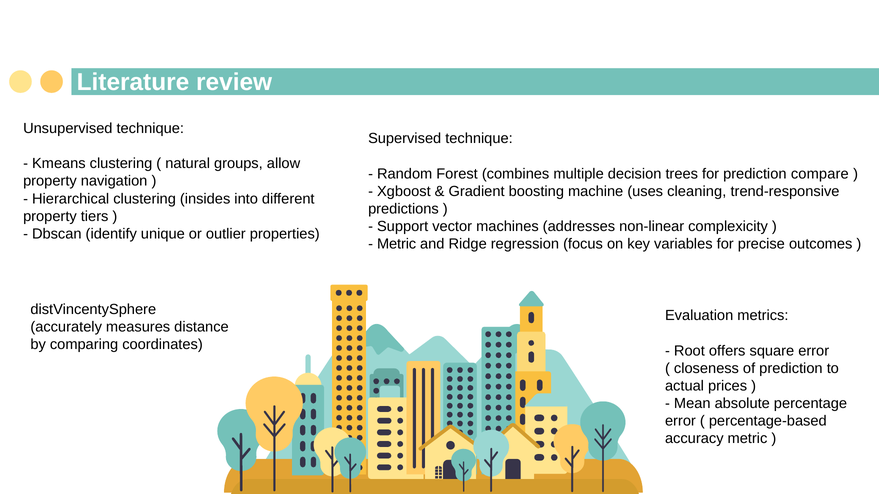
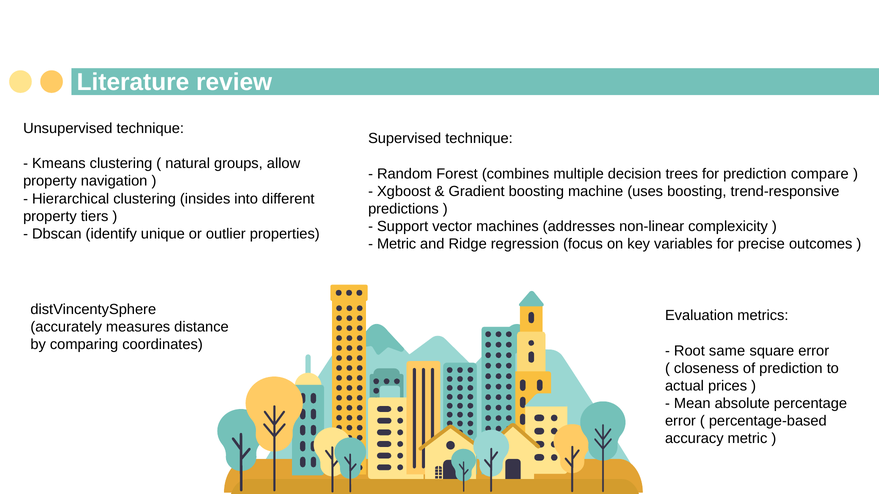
uses cleaning: cleaning -> boosting
offers: offers -> same
